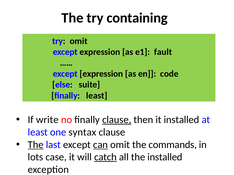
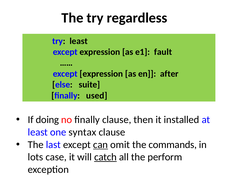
containing: containing -> regardless
try omit: omit -> least
code: code -> after
finally least: least -> used
write: write -> doing
clause at (117, 120) underline: present -> none
The at (36, 145) underline: present -> none
the installed: installed -> perform
